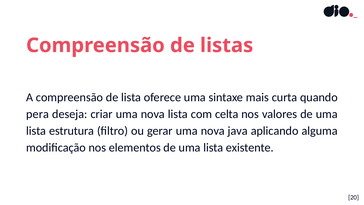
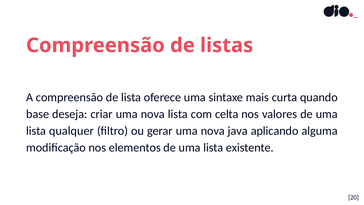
pera: pera -> base
estrutura: estrutura -> qualquer
